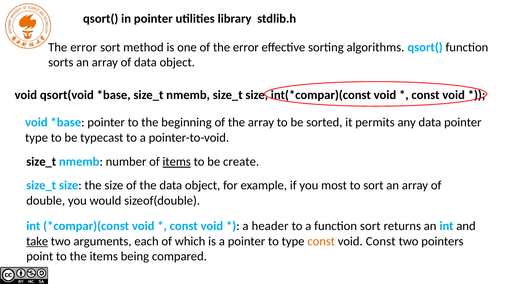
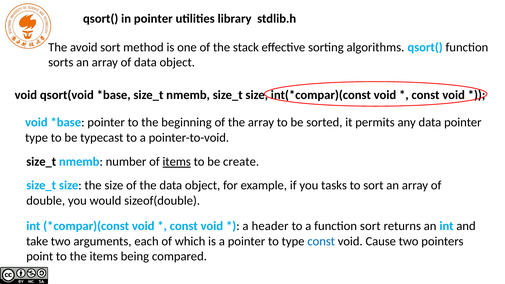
error at (84, 47): error -> avoid
of the error: error -> stack
most: most -> tasks
take underline: present -> none
const at (321, 241) colour: orange -> blue
void Const: Const -> Cause
